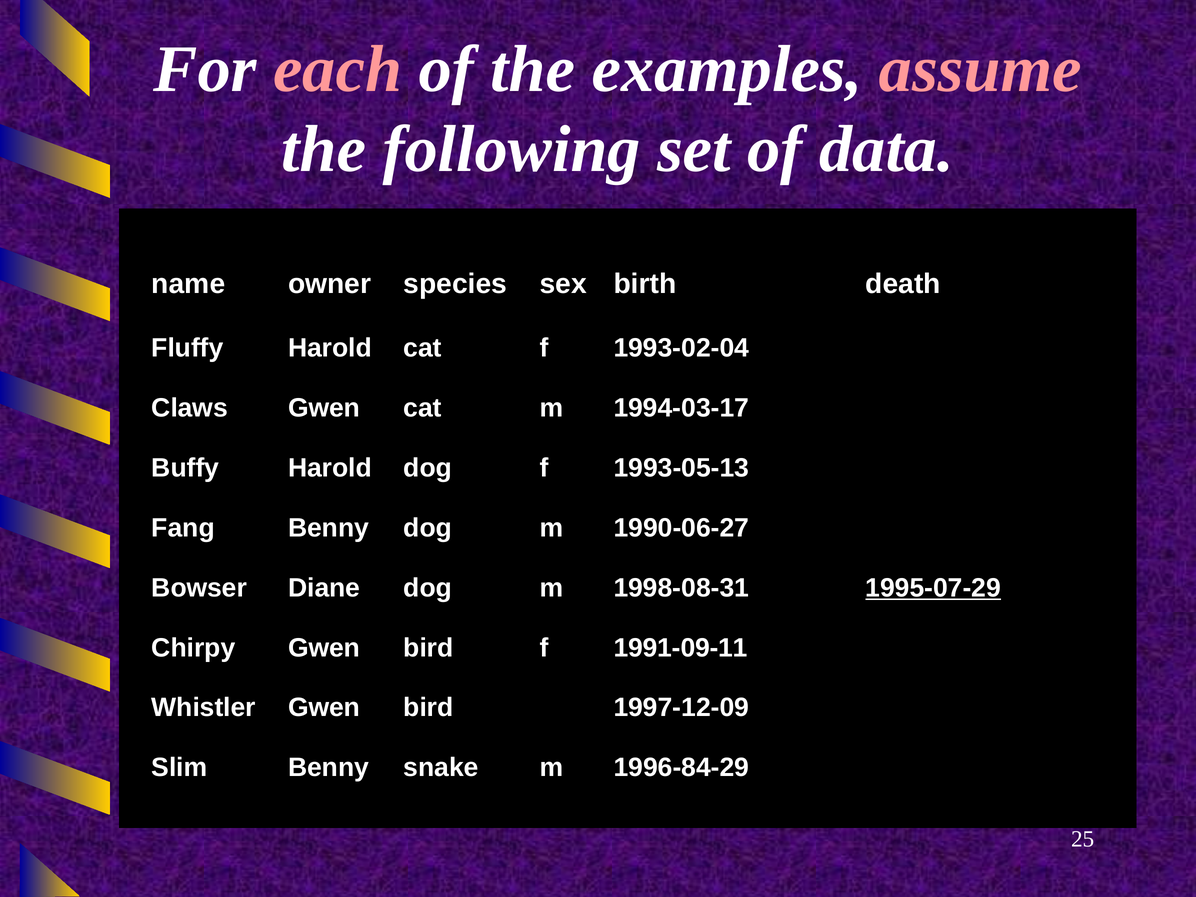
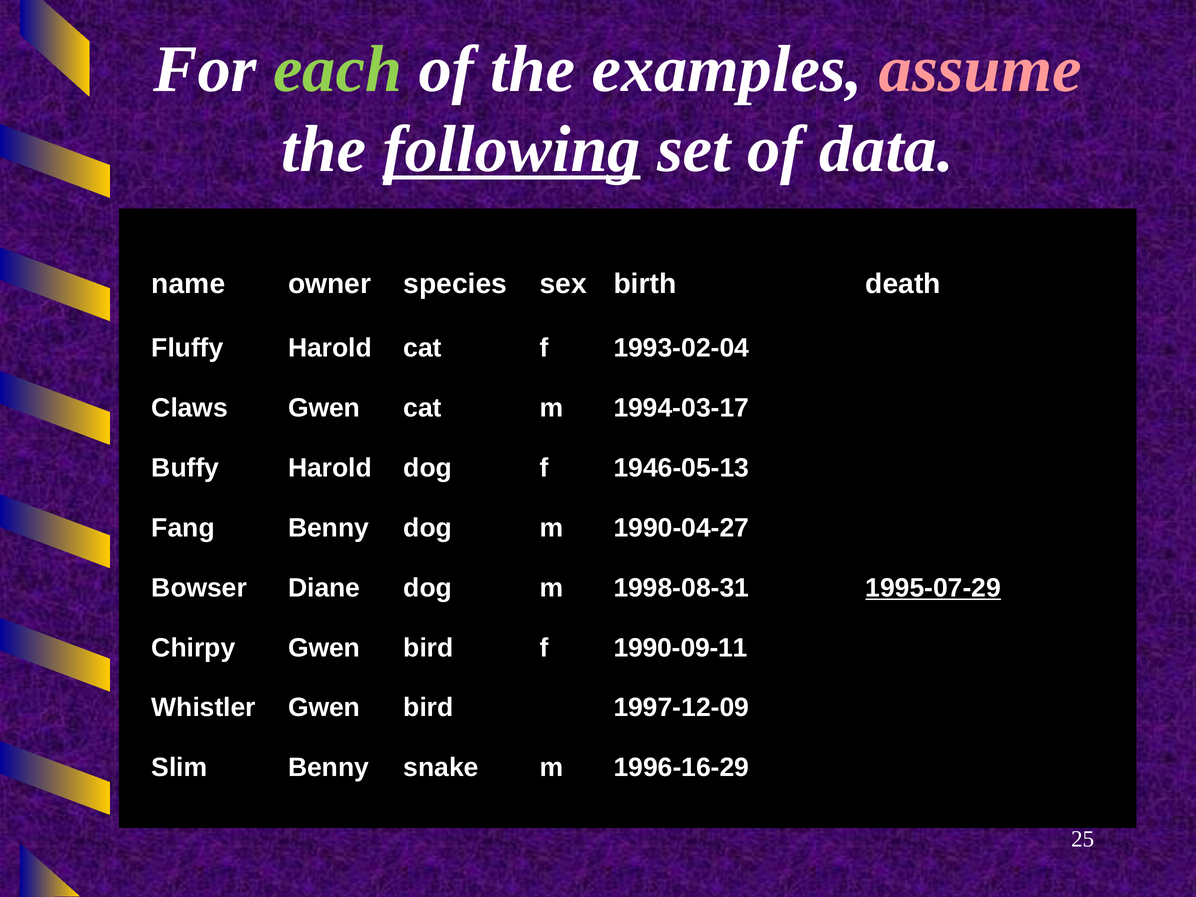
each colour: pink -> light green
following underline: none -> present
1993-05-13: 1993-05-13 -> 1946-05-13
1990-06-27: 1990-06-27 -> 1990-04-27
1991-09-11: 1991-09-11 -> 1990-09-11
1996-84-29: 1996-84-29 -> 1996-16-29
